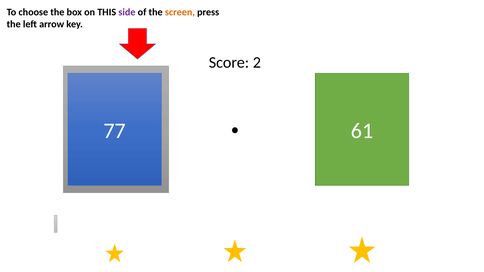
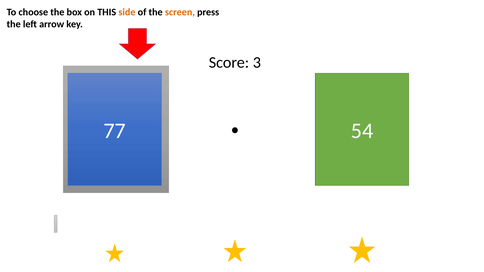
side colour: purple -> orange
2: 2 -> 3
61: 61 -> 54
